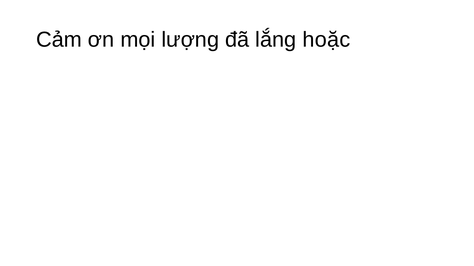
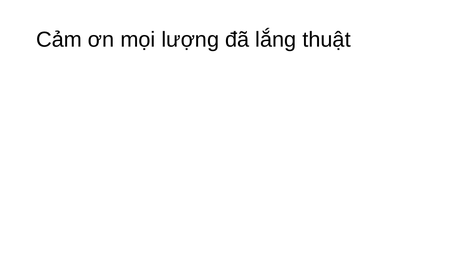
hoặc: hoặc -> thuật
